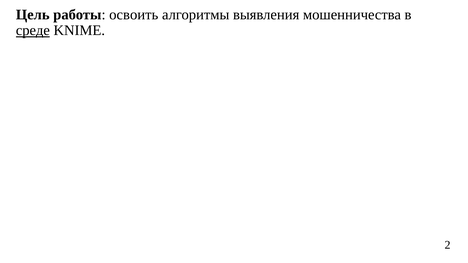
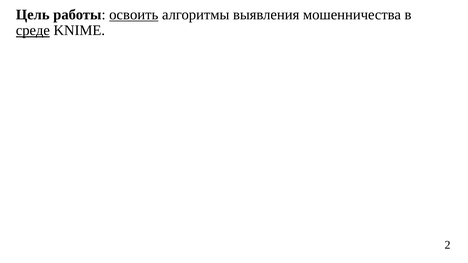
освоить underline: none -> present
